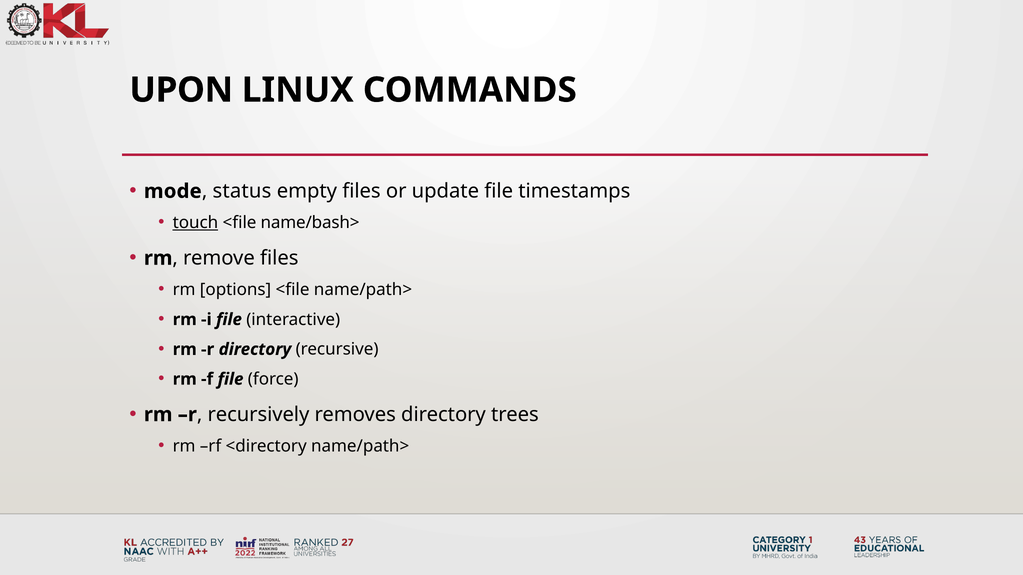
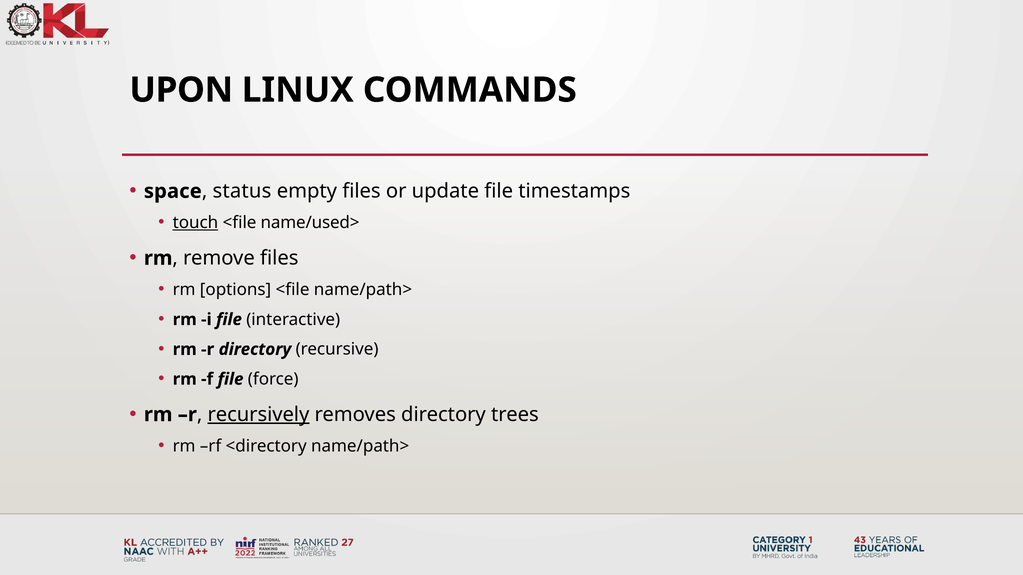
mode: mode -> space
name/bash>: name/bash> -> name/used>
recursively underline: none -> present
